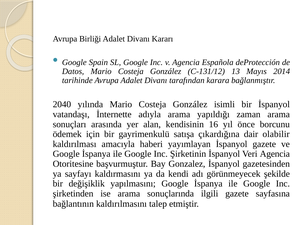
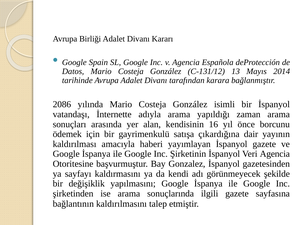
2040: 2040 -> 2086
olabilir: olabilir -> yayının
